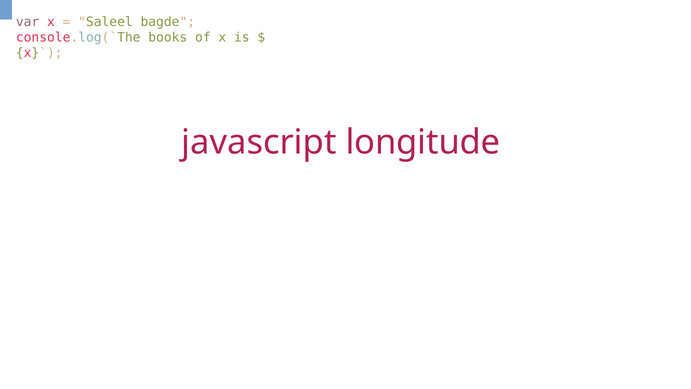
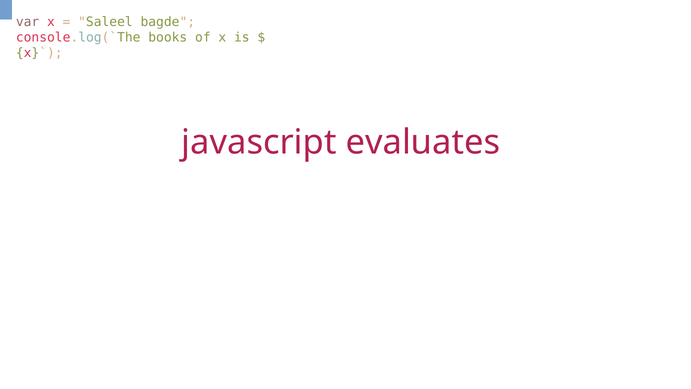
longitude: longitude -> evaluates
